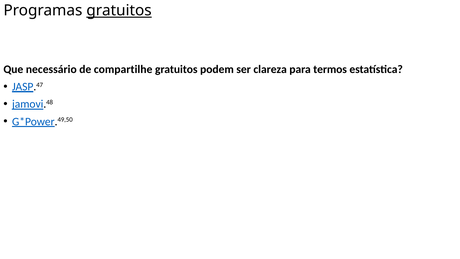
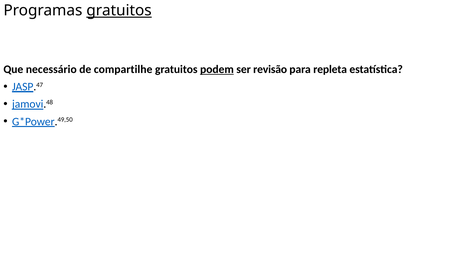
podem underline: none -> present
clareza: clareza -> revisão
termos: termos -> repleta
